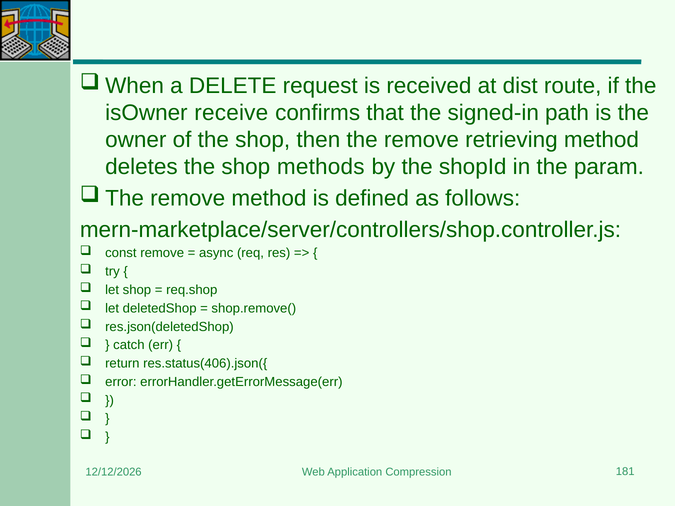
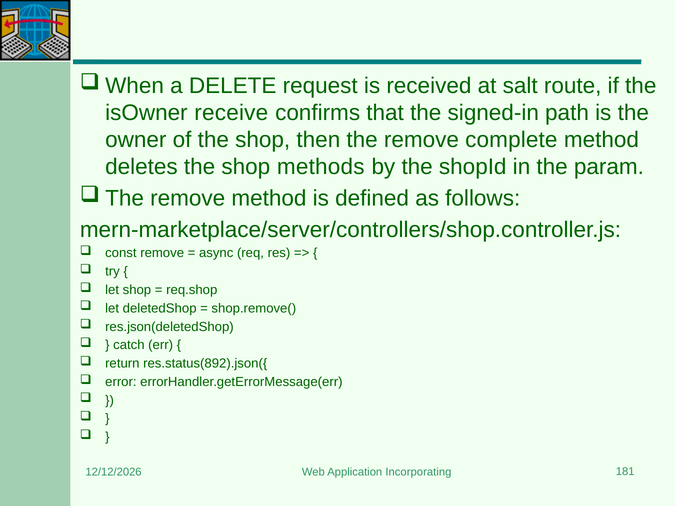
dist: dist -> salt
retrieving: retrieving -> complete
res.status(406).json({: res.status(406).json({ -> res.status(892).json({
Compression: Compression -> Incorporating
